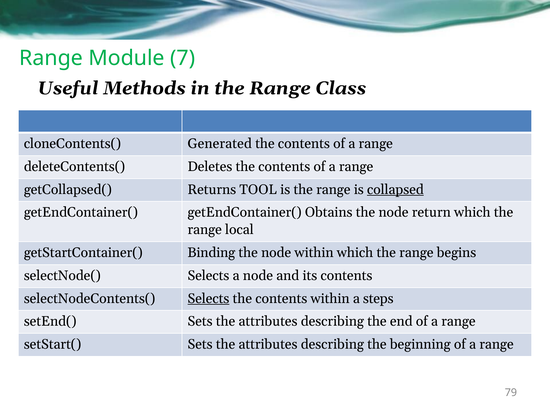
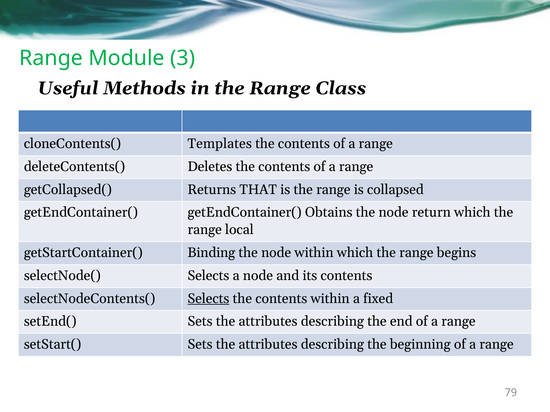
7: 7 -> 3
Generated: Generated -> Templates
TOOL: TOOL -> THAT
collapsed underline: present -> none
steps: steps -> fixed
